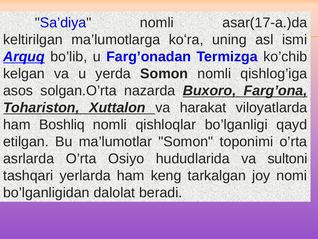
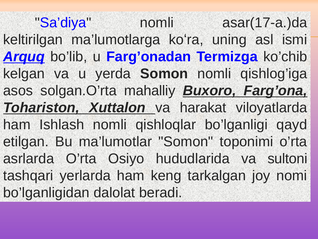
nazarda: nazarda -> mahalliy
Boshliq: Boshliq -> Ishlash
